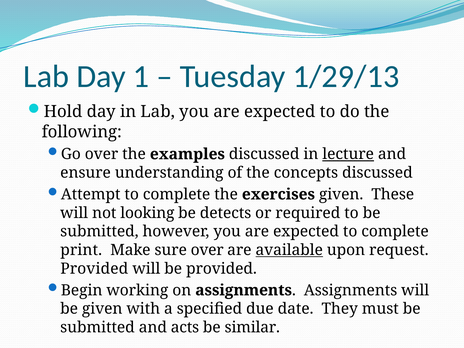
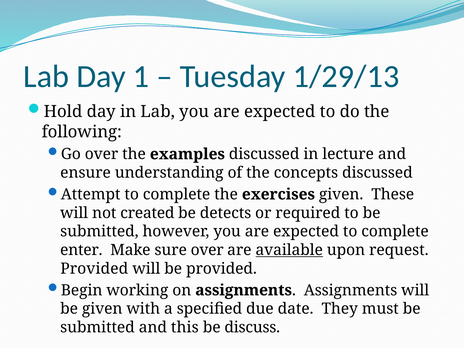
lecture underline: present -> none
looking: looking -> created
print: print -> enter
acts: acts -> this
similar: similar -> discuss
